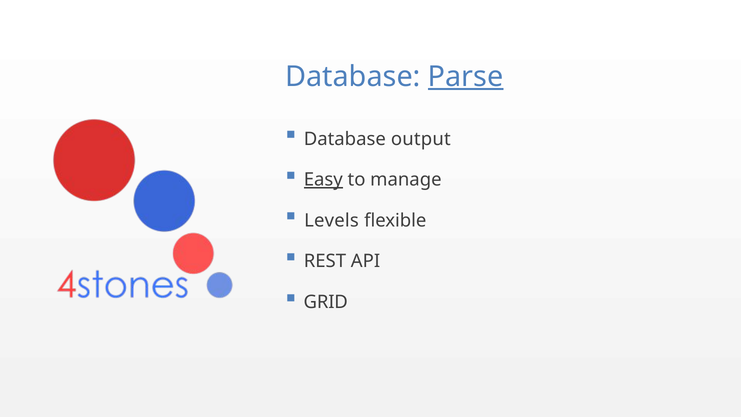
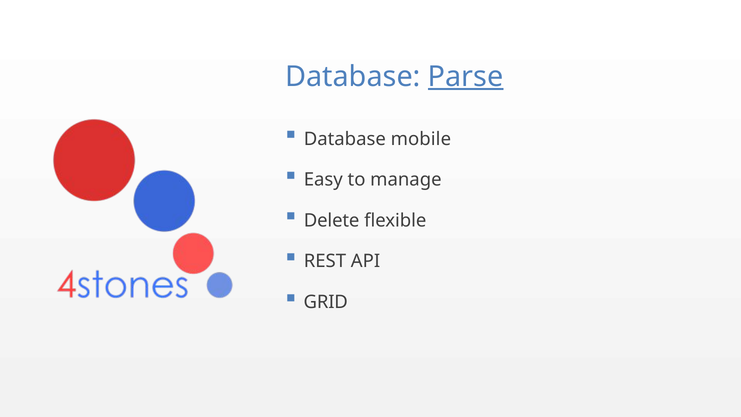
output: output -> mobile
Easy underline: present -> none
Levels: Levels -> Delete
